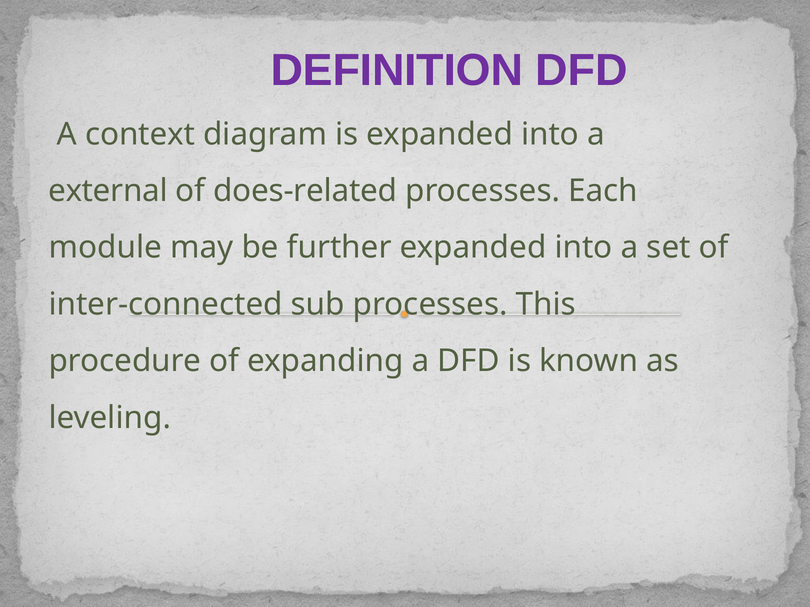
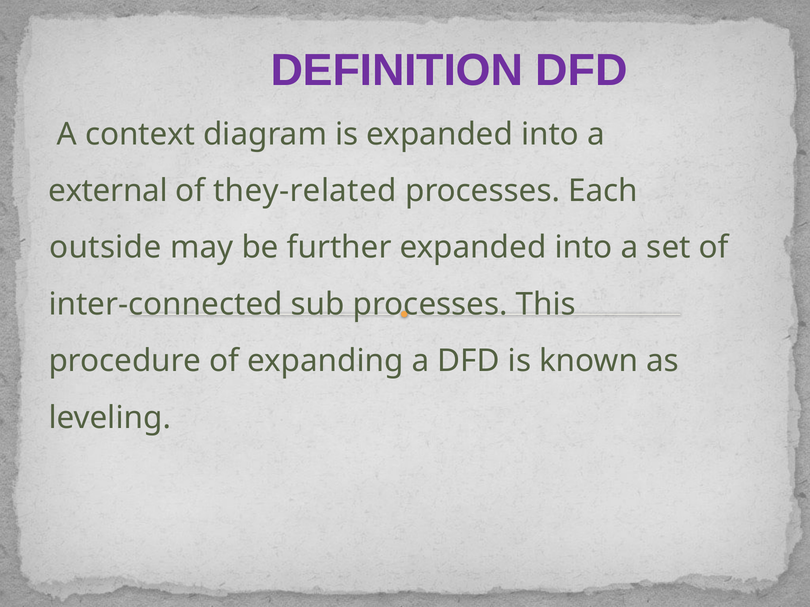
does-related: does-related -> they-related
module: module -> outside
